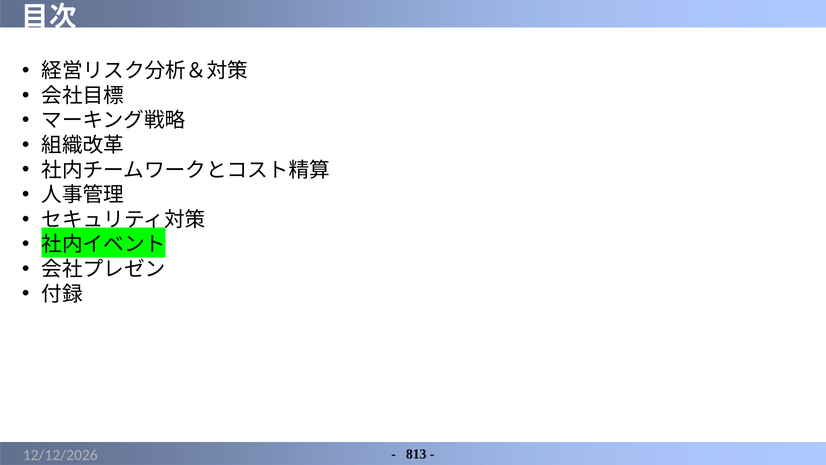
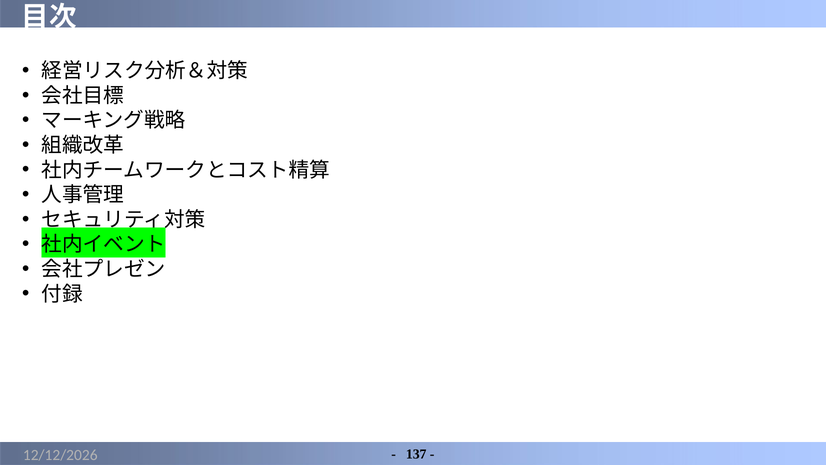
813: 813 -> 137
